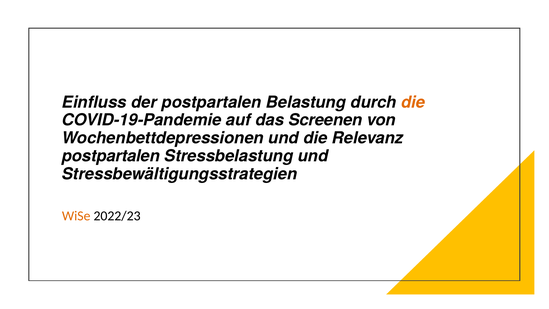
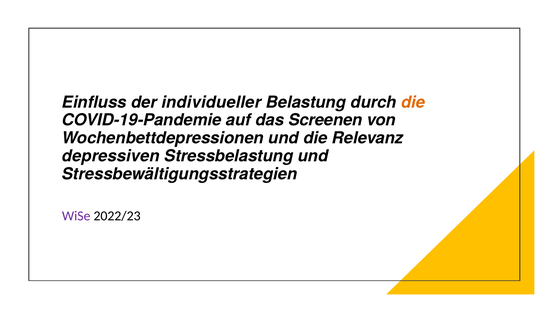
der postpartalen: postpartalen -> individueller
postpartalen at (111, 156): postpartalen -> depressiven
WiSe colour: orange -> purple
